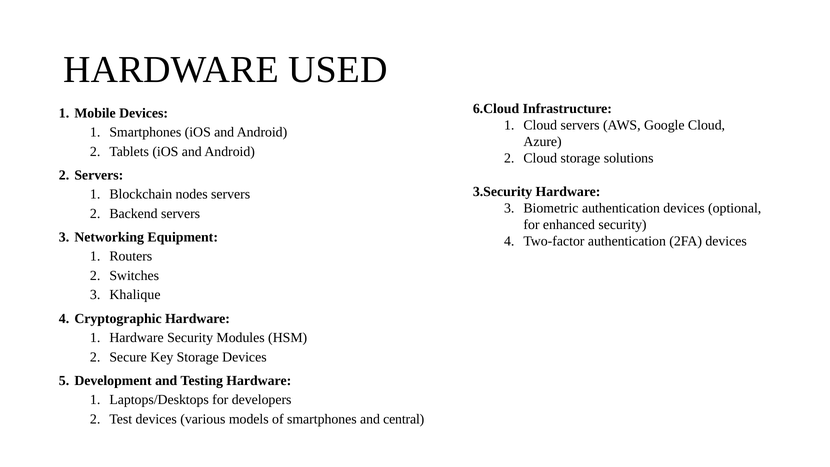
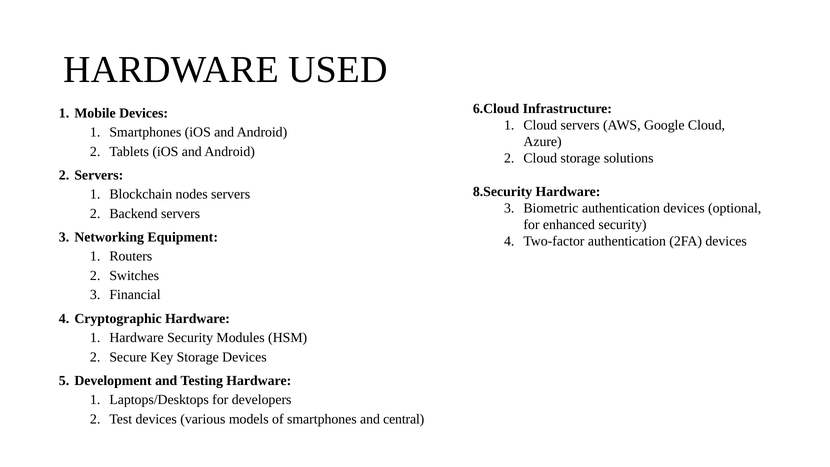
3.Security: 3.Security -> 8.Security
Khalique: Khalique -> Financial
